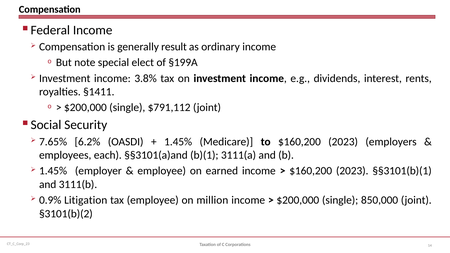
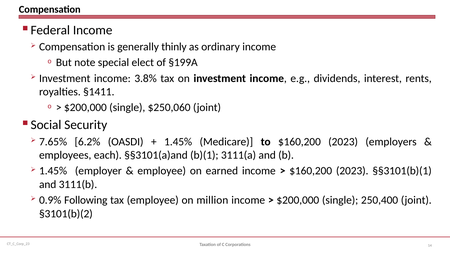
result: result -> thinly
$791,112: $791,112 -> $250,060
Litigation: Litigation -> Following
850,000: 850,000 -> 250,400
